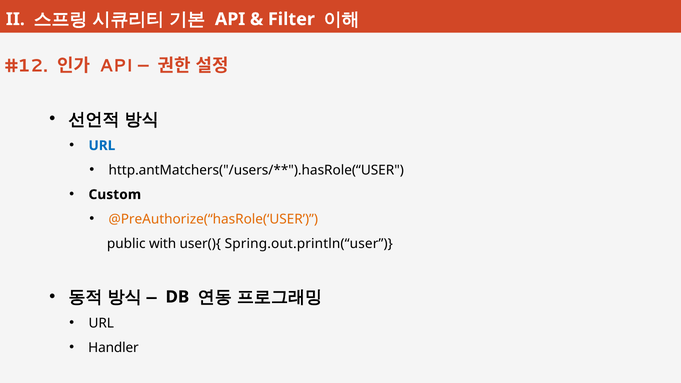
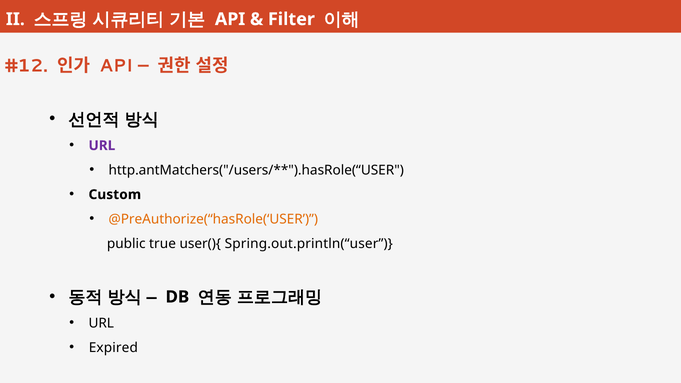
URL at (102, 146) colour: blue -> purple
with: with -> true
Handler: Handler -> Expired
